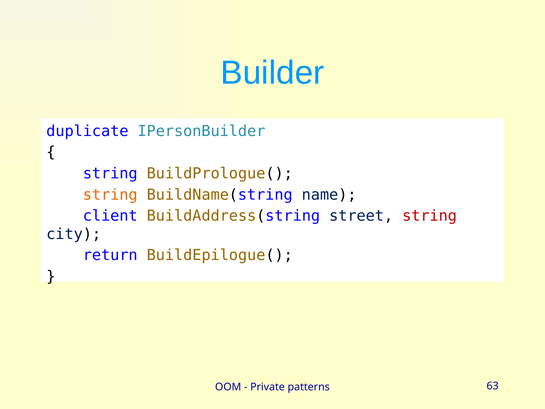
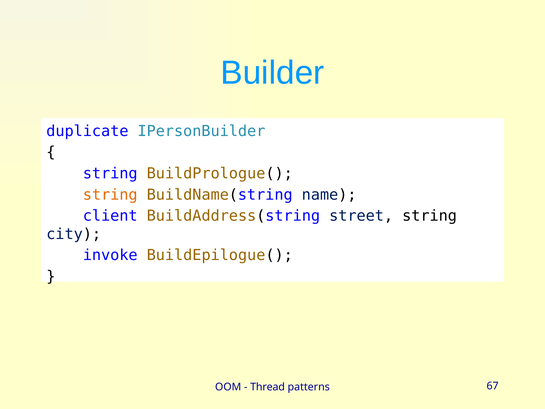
string at (430, 216) colour: red -> black
return: return -> invoke
Private: Private -> Thread
63: 63 -> 67
